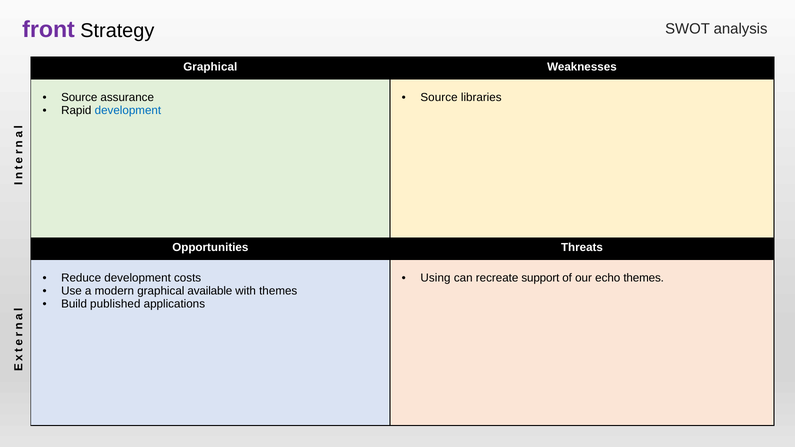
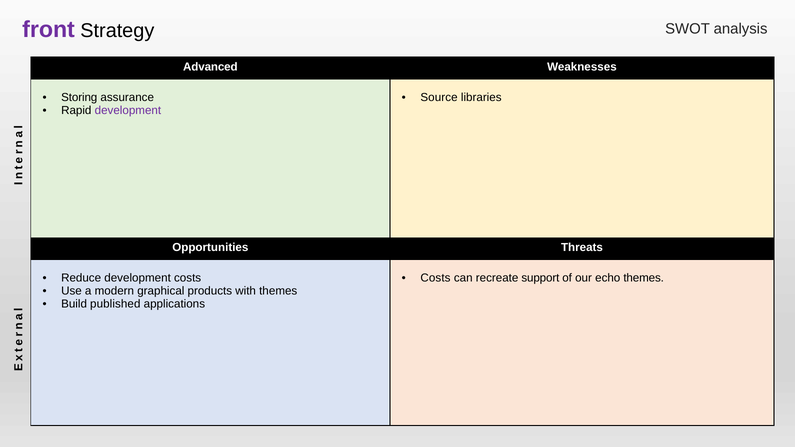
Graphical at (210, 67): Graphical -> Advanced
Source at (79, 98): Source -> Storing
development at (128, 111) colour: blue -> purple
Using at (435, 278): Using -> Costs
available: available -> products
